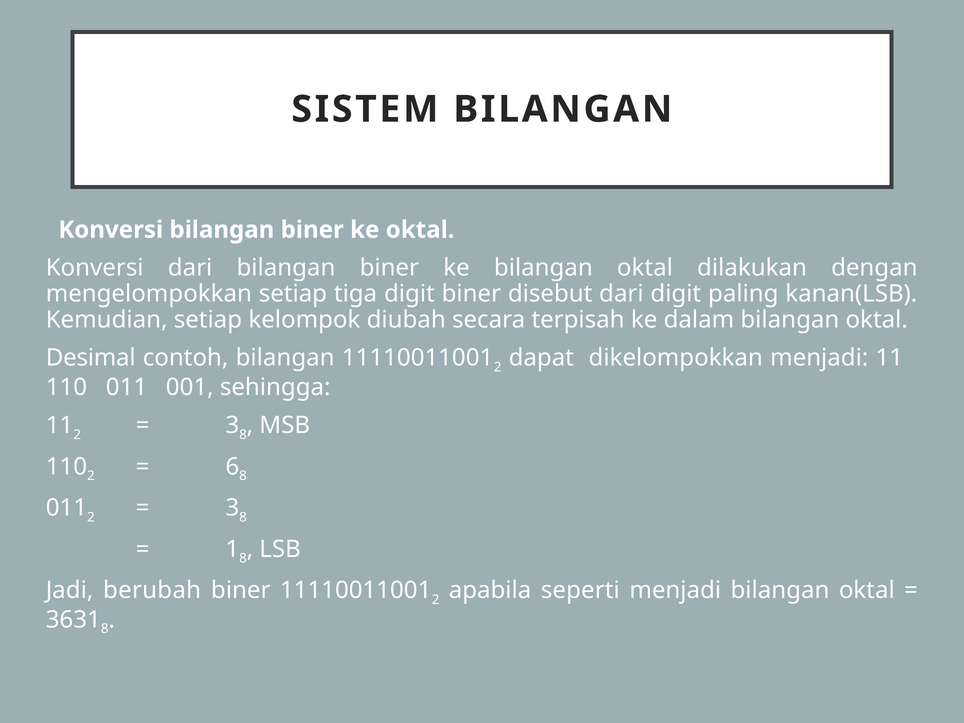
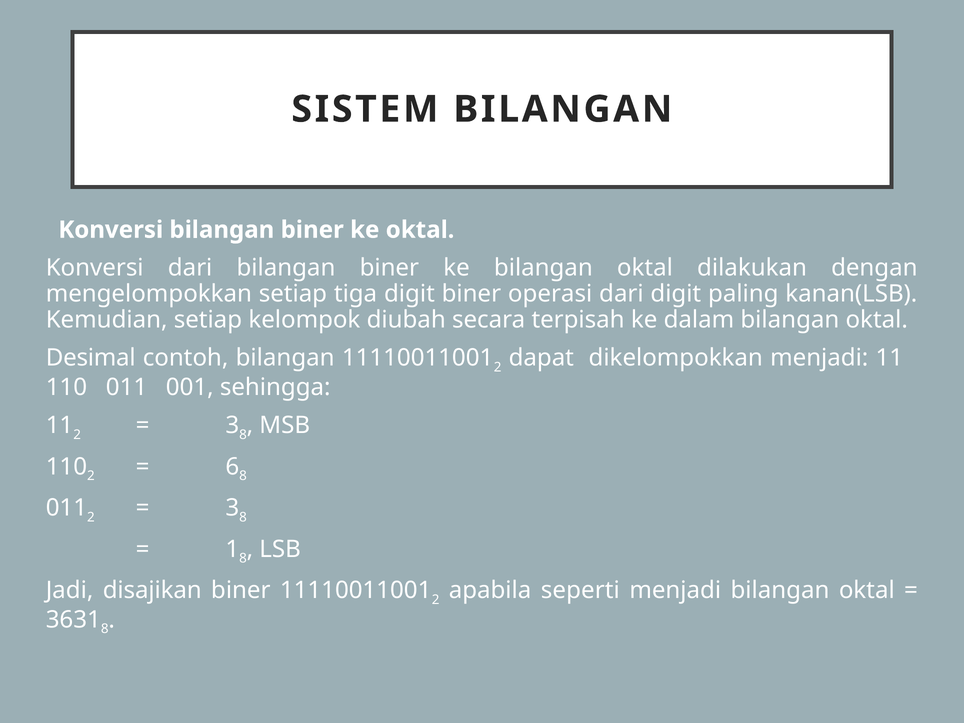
disebut: disebut -> operasi
berubah: berubah -> disajikan
